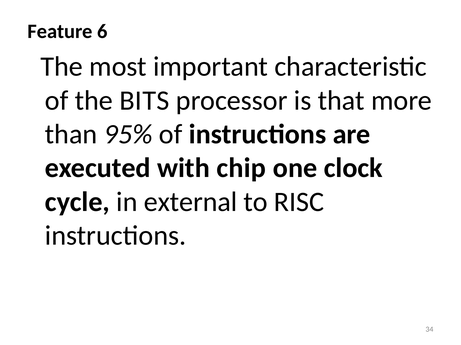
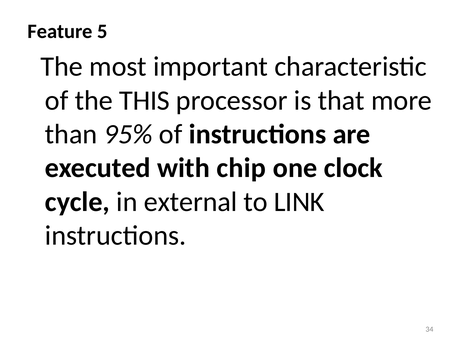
6: 6 -> 5
BITS: BITS -> THIS
RISC: RISC -> LINK
